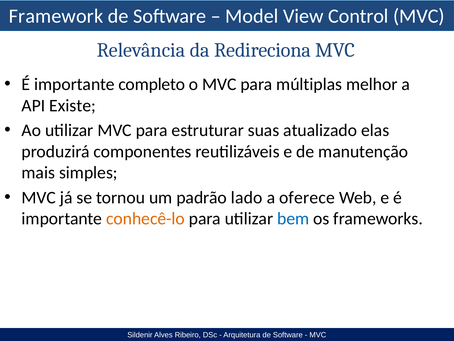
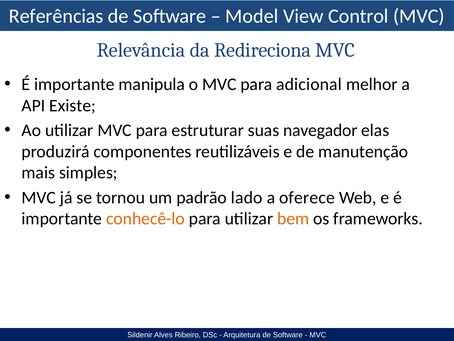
Framework: Framework -> Referências
completo: completo -> manipula
múltiplas: múltiplas -> adicional
atualizado: atualizado -> navegador
bem colour: blue -> orange
